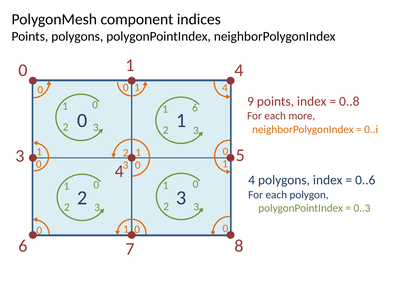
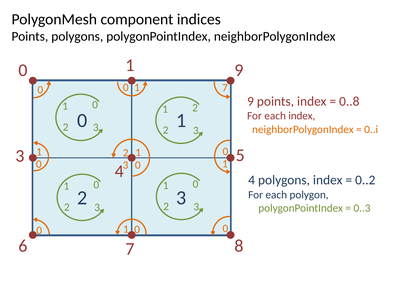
1 4: 4 -> 9
0 4: 4 -> 7
6 at (195, 108): 6 -> 2
each more: more -> index
0..6: 0..6 -> 0..2
